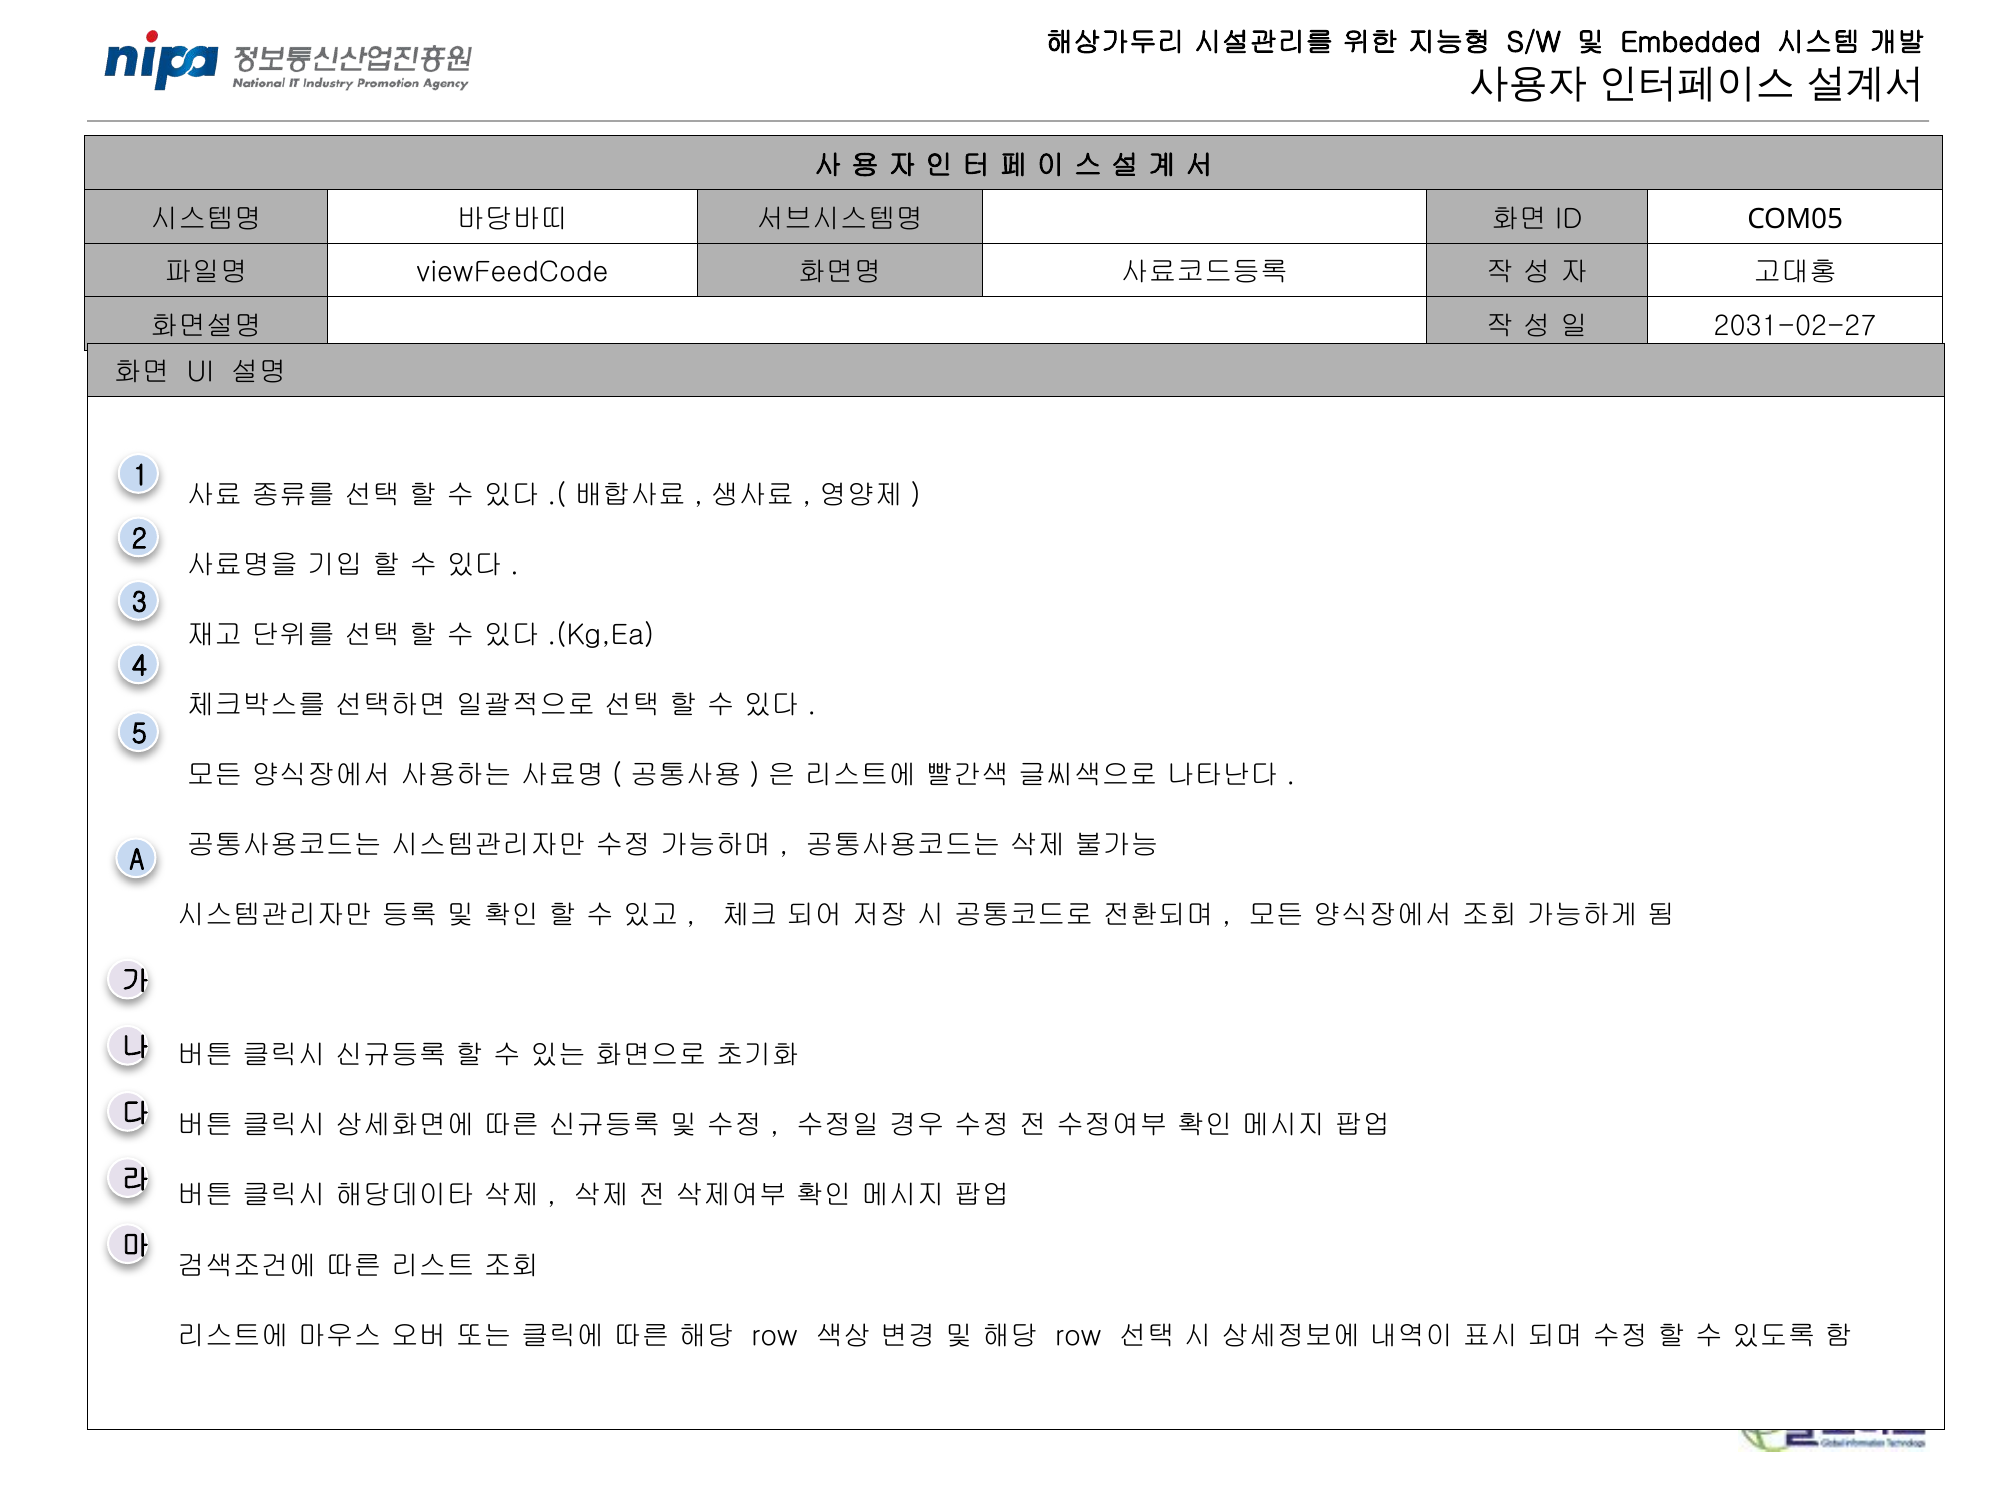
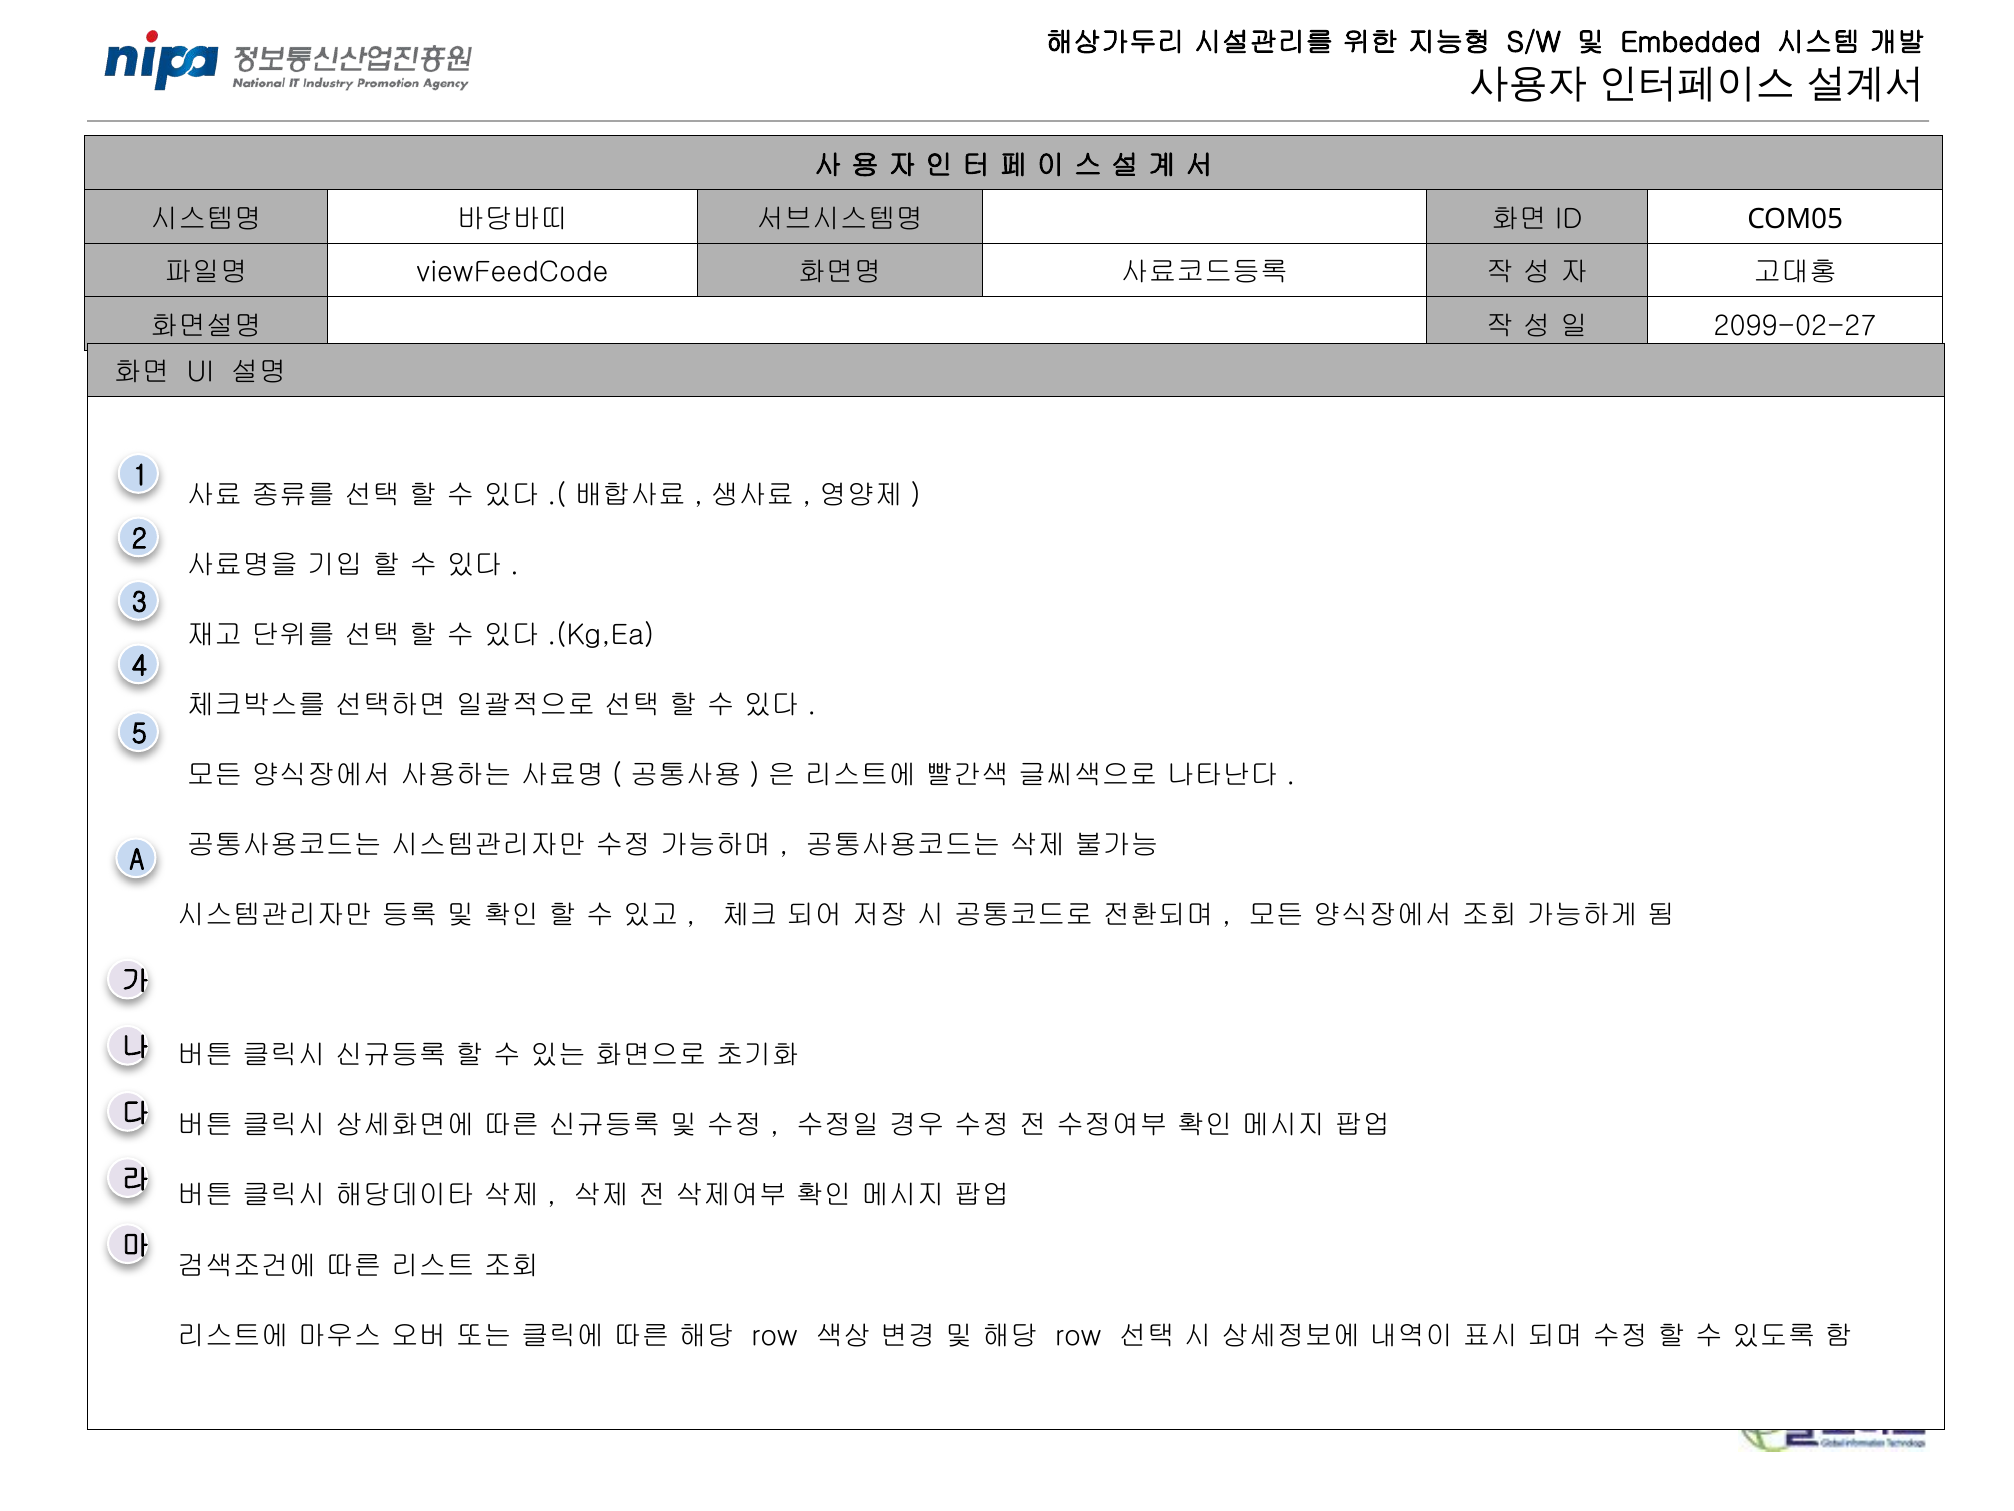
2031-02-27: 2031-02-27 -> 2099-02-27
